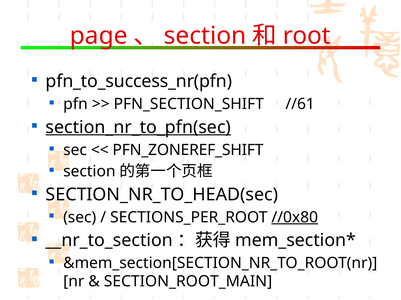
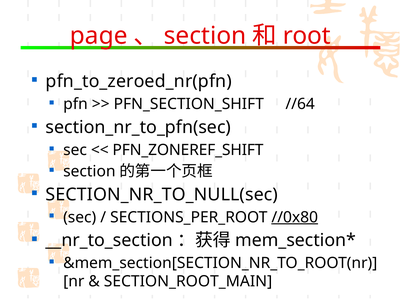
pfn_to_success_nr(pfn: pfn_to_success_nr(pfn -> pfn_to_zeroed_nr(pfn
//61: //61 -> //64
section_nr_to_pfn(sec underline: present -> none
SECTION_NR_TO_HEAD(sec: SECTION_NR_TO_HEAD(sec -> SECTION_NR_TO_NULL(sec
